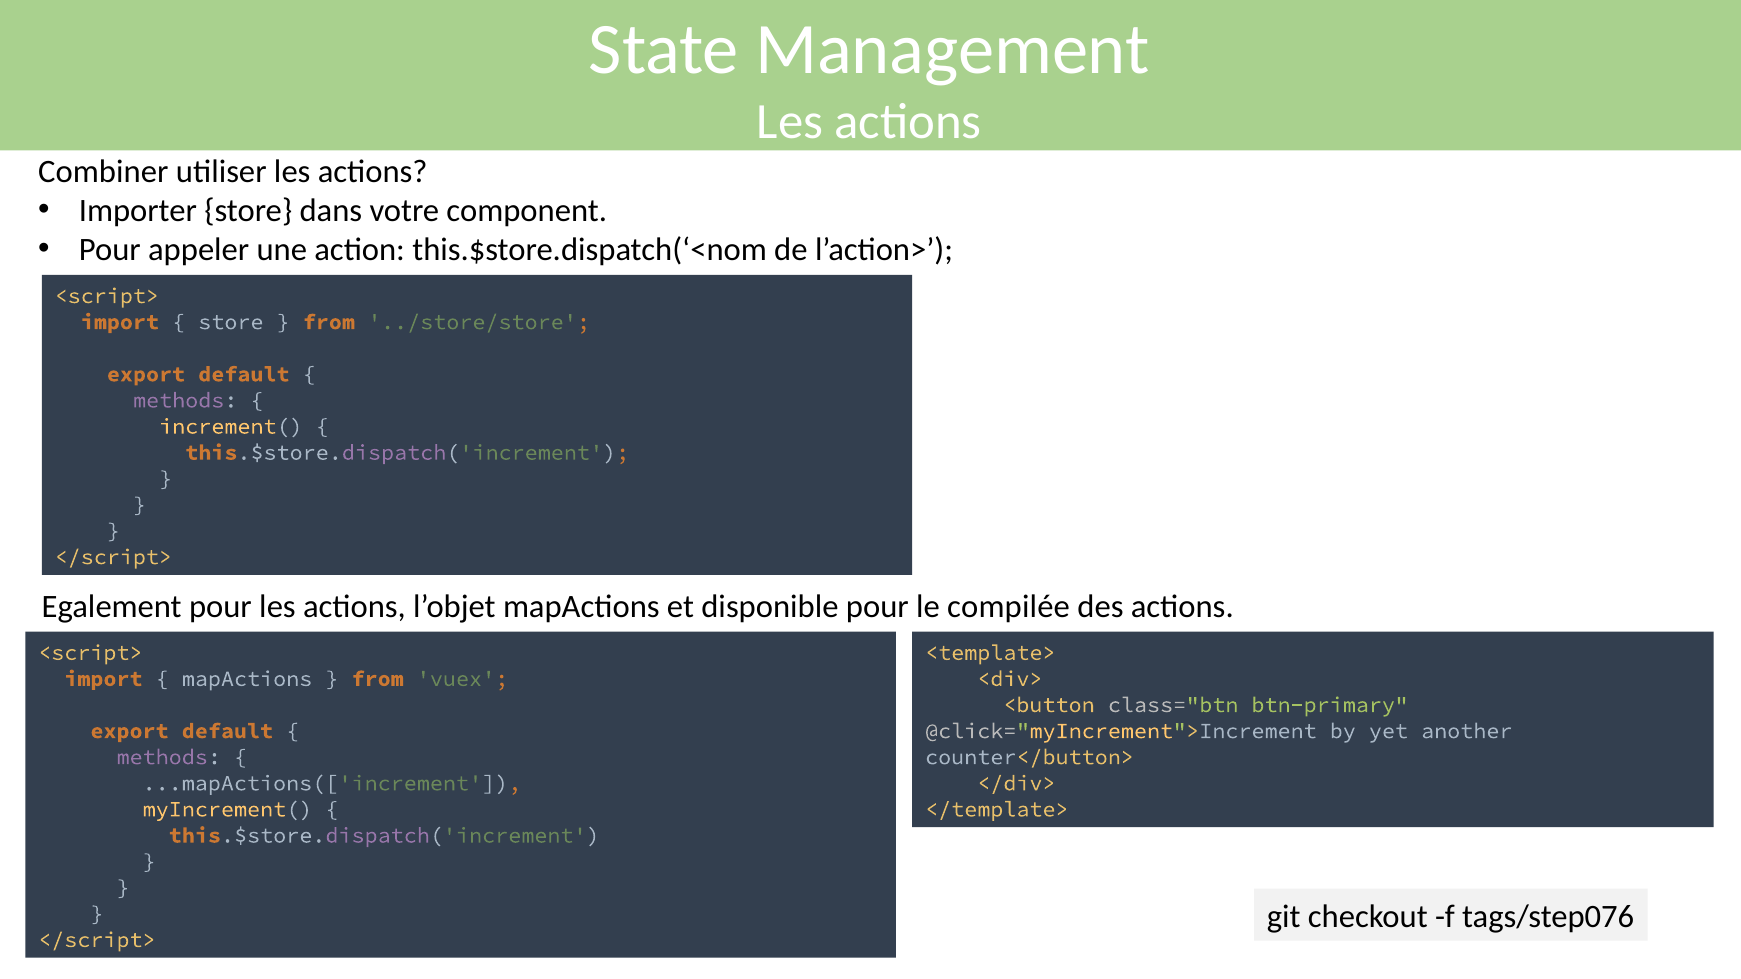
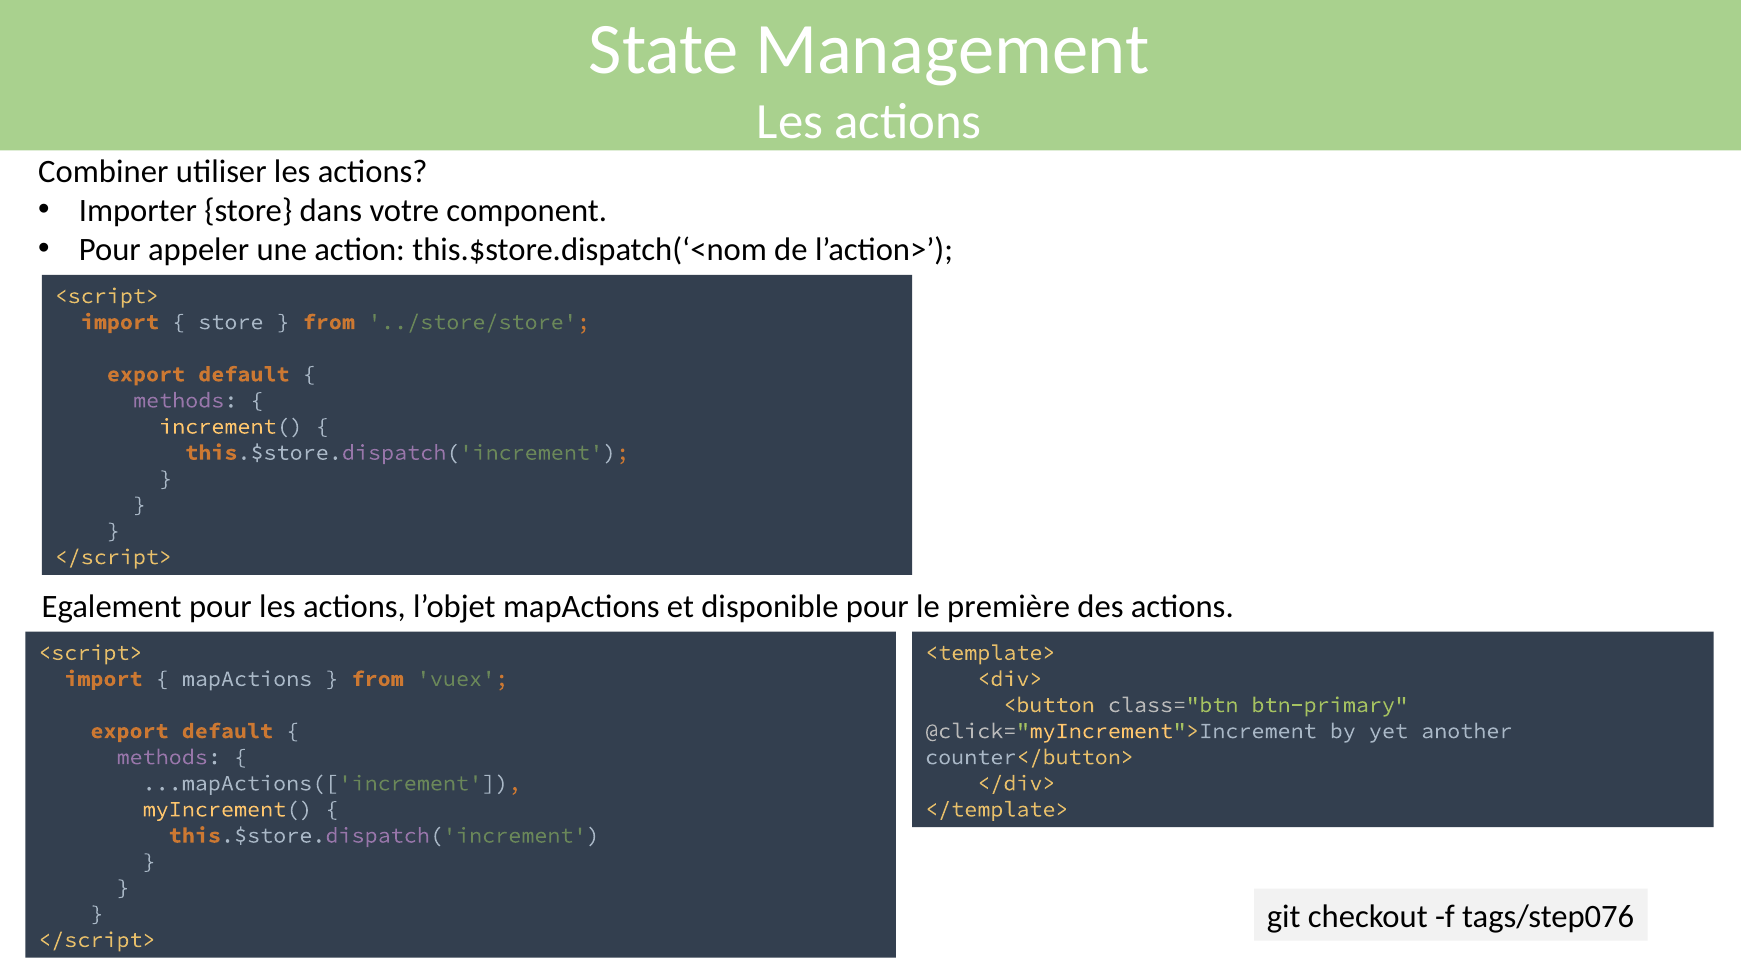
compilée: compilée -> première
